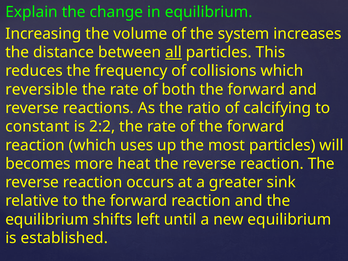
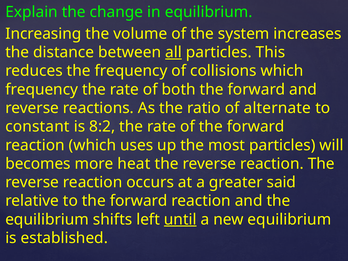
reversible at (42, 89): reversible -> frequency
calcifying: calcifying -> alternate
2:2: 2:2 -> 8:2
sink: sink -> said
until underline: none -> present
